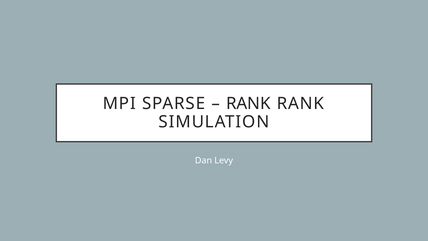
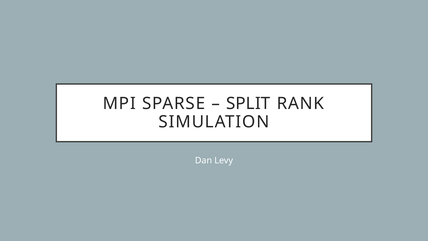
RANK at (248, 103): RANK -> SPLIT
